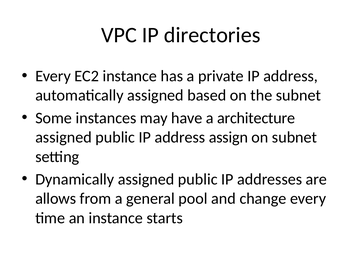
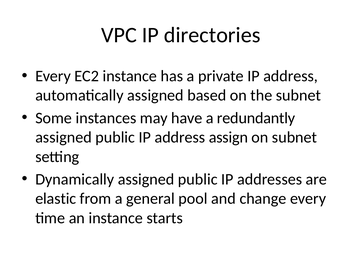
architecture: architecture -> redundantly
allows: allows -> elastic
